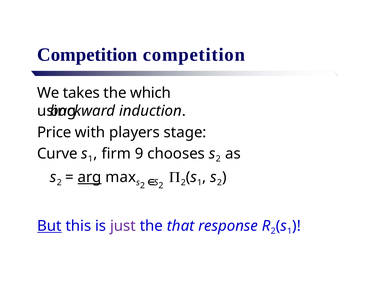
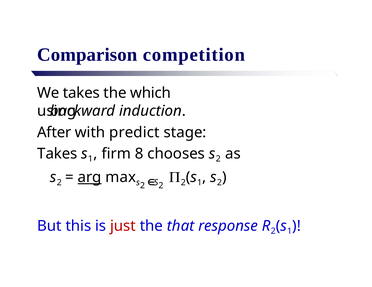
Competition at (87, 55): Competition -> Comparison
Price: Price -> After
players: players -> predict
Curve at (57, 154): Curve -> Takes
9: 9 -> 8
But underline: present -> none
just colour: purple -> red
